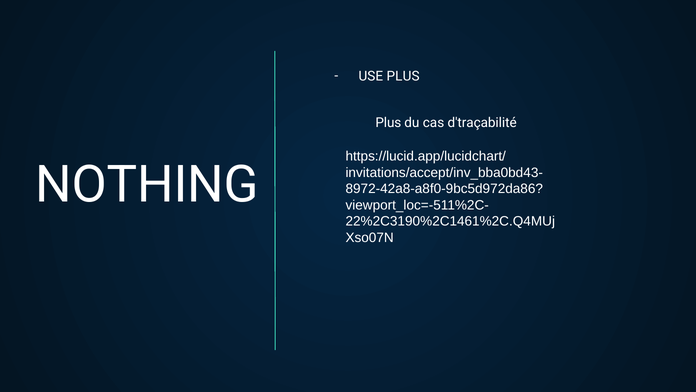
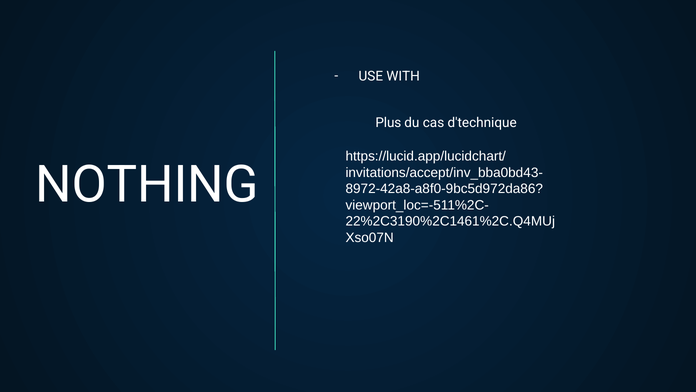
USE PLUS: PLUS -> WITH
d'traçabilité: d'traçabilité -> d'technique
